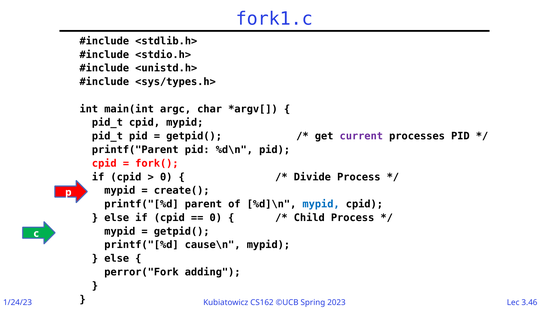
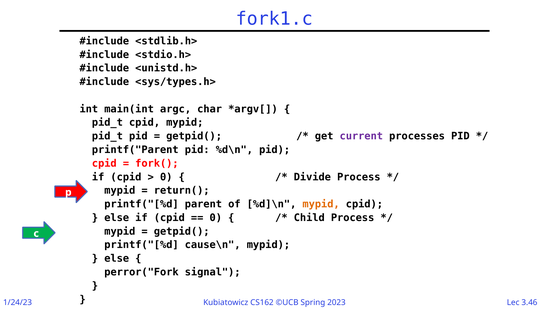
create(: create( -> return(
mypid at (321, 204) colour: blue -> orange
adding: adding -> signal
